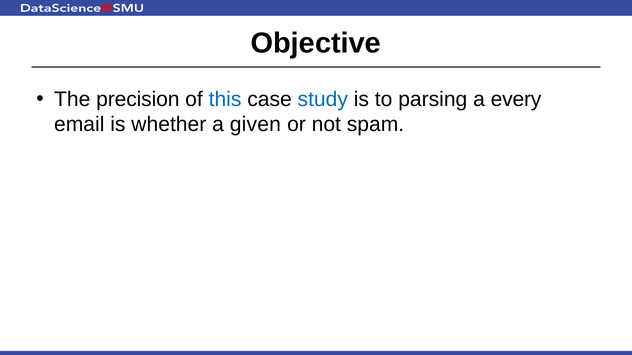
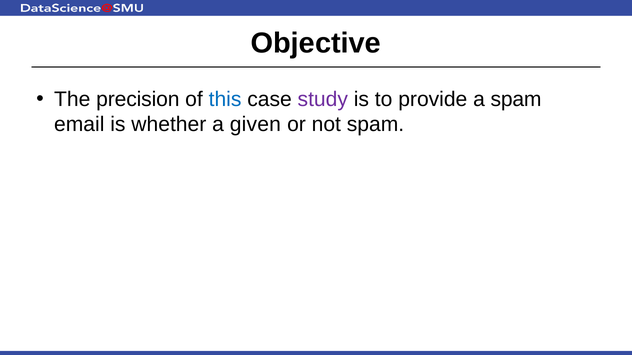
study colour: blue -> purple
parsing: parsing -> provide
a every: every -> spam
